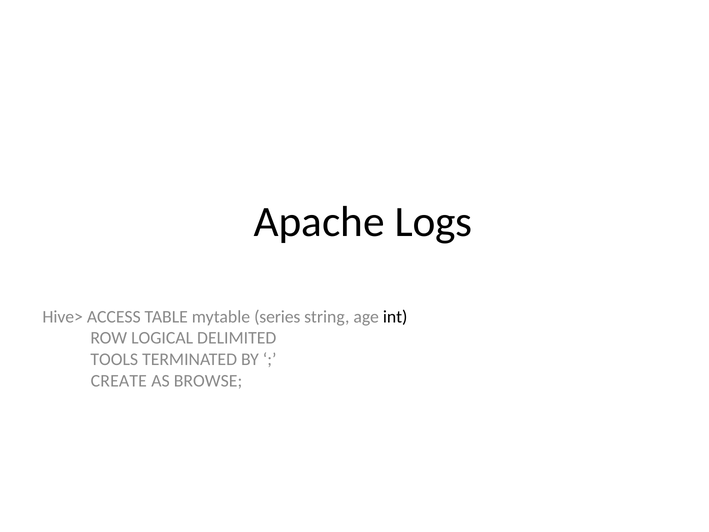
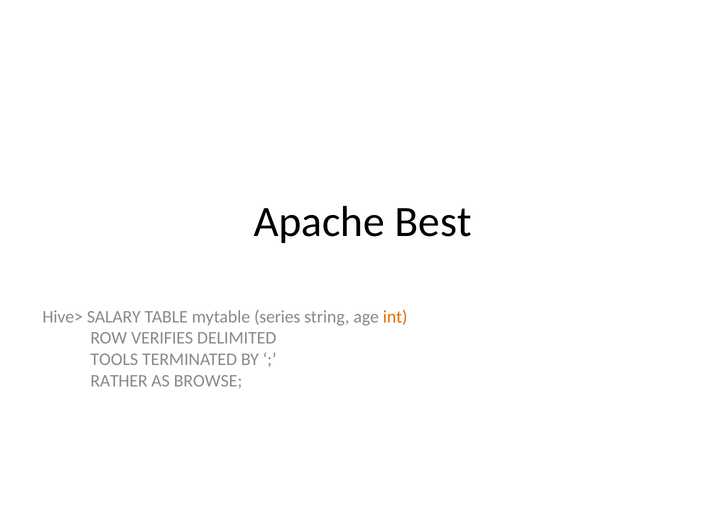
Logs: Logs -> Best
ACCESS: ACCESS -> SALARY
int colour: black -> orange
LOGICAL: LOGICAL -> VERIFIES
CREATE: CREATE -> RATHER
